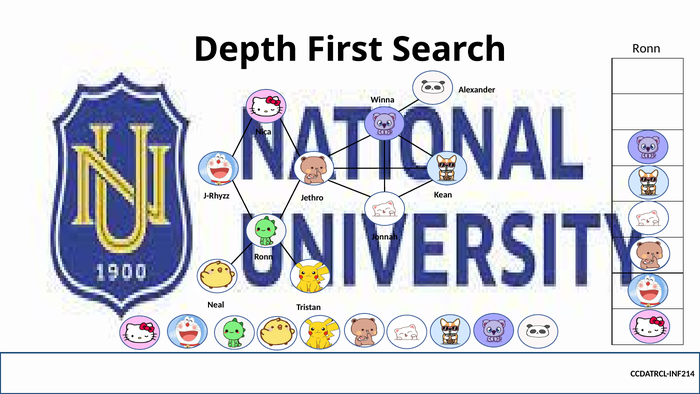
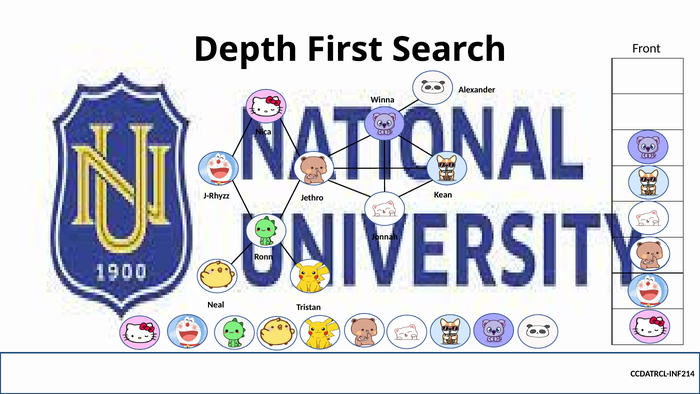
Ronn at (646, 48): Ronn -> Front
